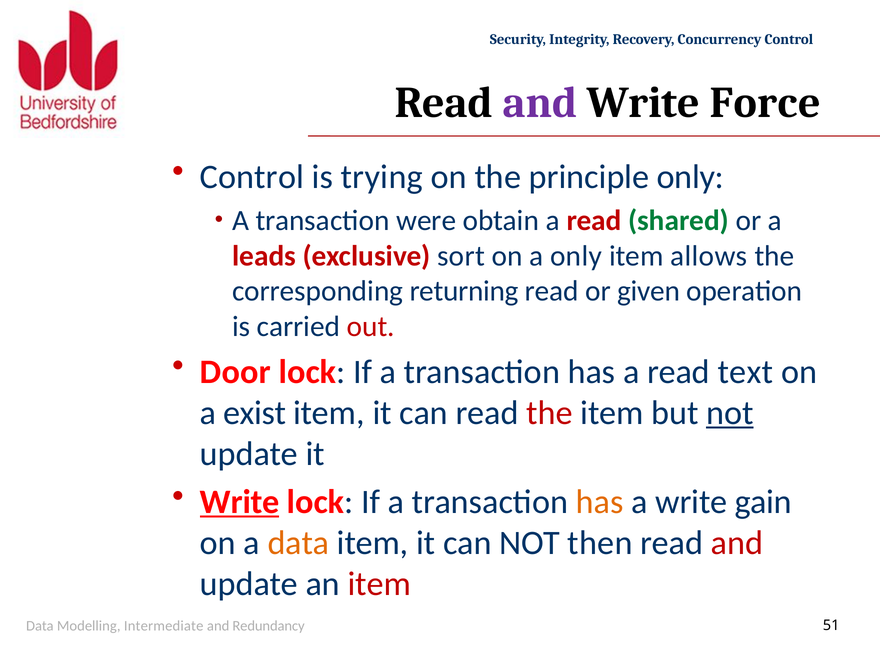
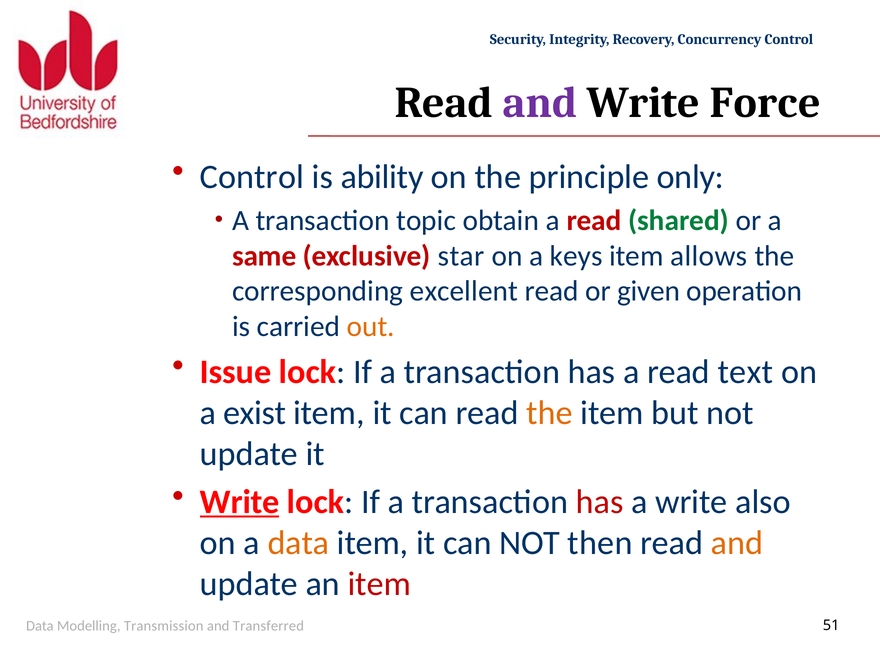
trying: trying -> ability
were: were -> topic
leads: leads -> same
sort: sort -> star
a only: only -> keys
returning: returning -> excellent
out colour: red -> orange
Door: Door -> Issue
the at (549, 413) colour: red -> orange
not at (730, 413) underline: present -> none
has at (600, 502) colour: orange -> red
gain: gain -> also
and at (737, 543) colour: red -> orange
Intermediate: Intermediate -> Transmission
Redundancy: Redundancy -> Transferred
